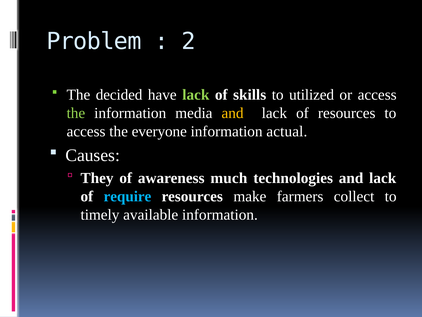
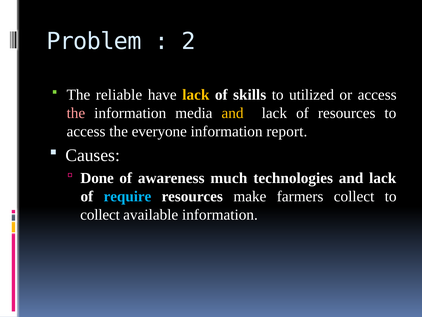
decided: decided -> reliable
lack at (196, 95) colour: light green -> yellow
the at (76, 113) colour: light green -> pink
actual: actual -> report
They: They -> Done
timely at (100, 214): timely -> collect
